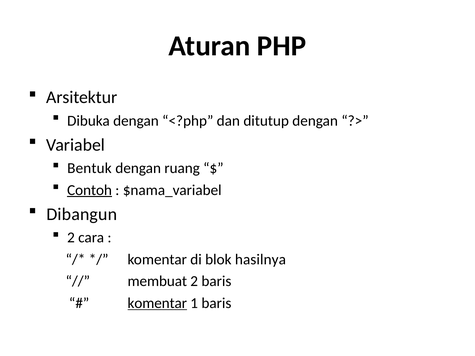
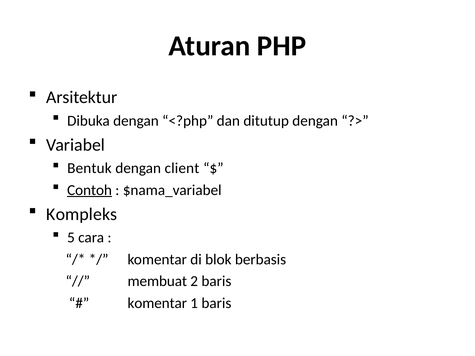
ruang: ruang -> client
Dibangun: Dibangun -> Kompleks
2 at (71, 238): 2 -> 5
hasilnya: hasilnya -> berbasis
komentar at (157, 303) underline: present -> none
